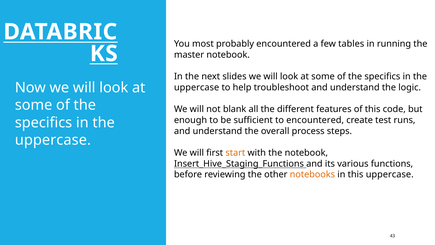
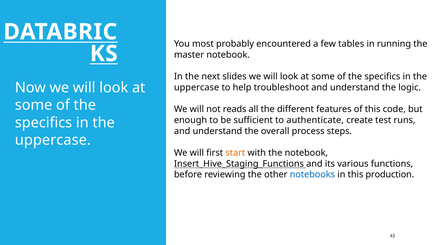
blank: blank -> reads
to encountered: encountered -> authenticate
notebooks colour: orange -> blue
this uppercase: uppercase -> production
